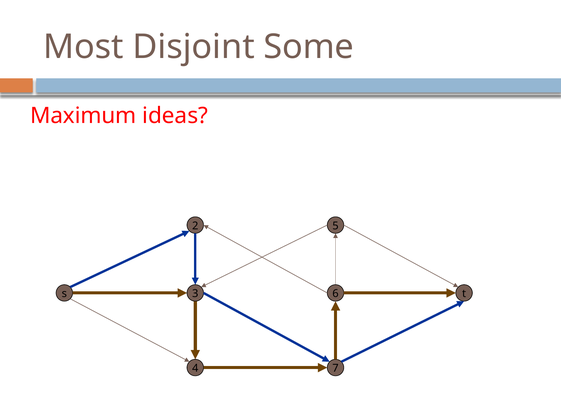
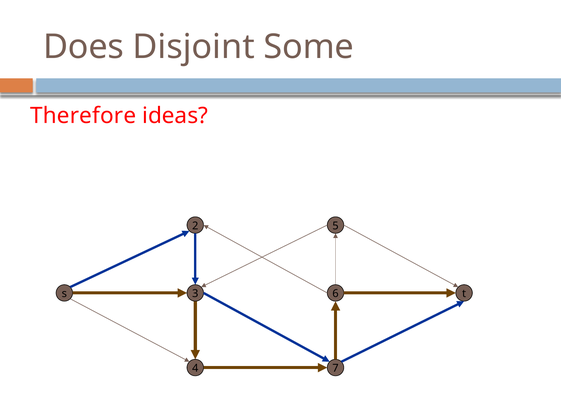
Most: Most -> Does
Maximum: Maximum -> Therefore
